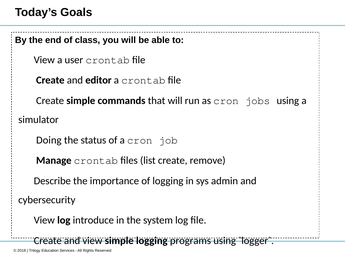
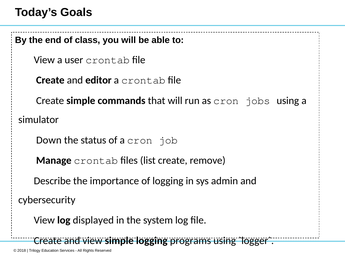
Doing: Doing -> Down
introduce: introduce -> displayed
